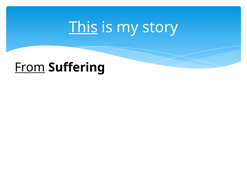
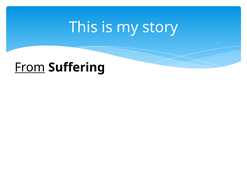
This underline: present -> none
